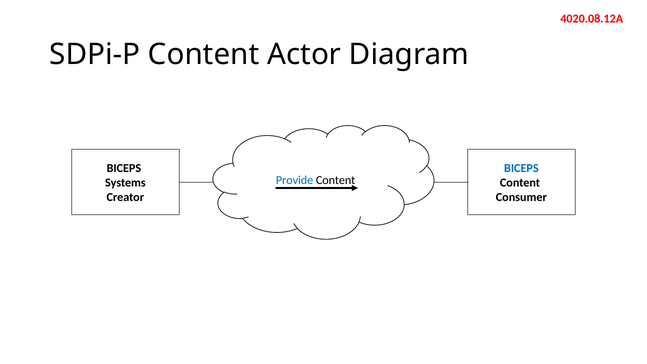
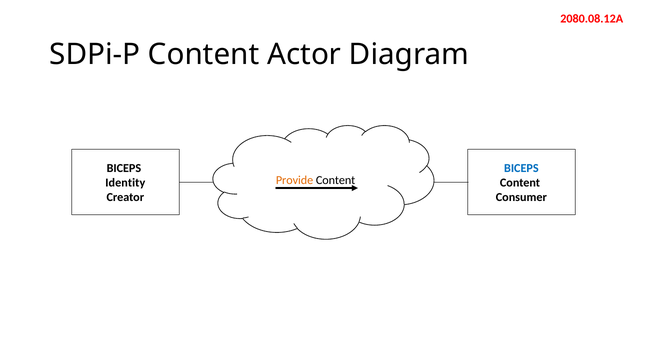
4020.08.12A: 4020.08.12A -> 2080.08.12A
Provide colour: blue -> orange
Systems: Systems -> Identity
